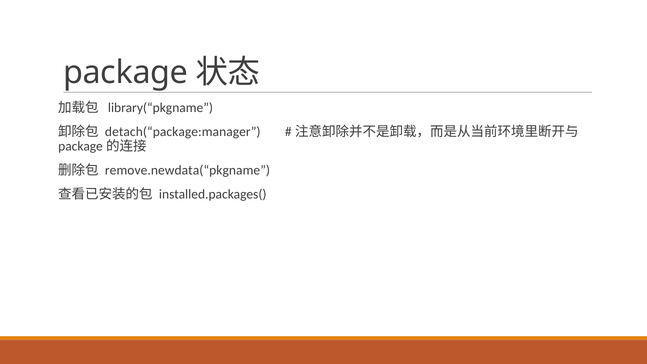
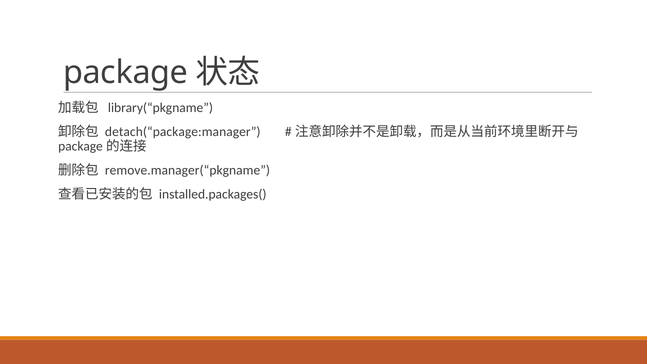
remove.newdata(“pkgname: remove.newdata(“pkgname -> remove.manager(“pkgname
